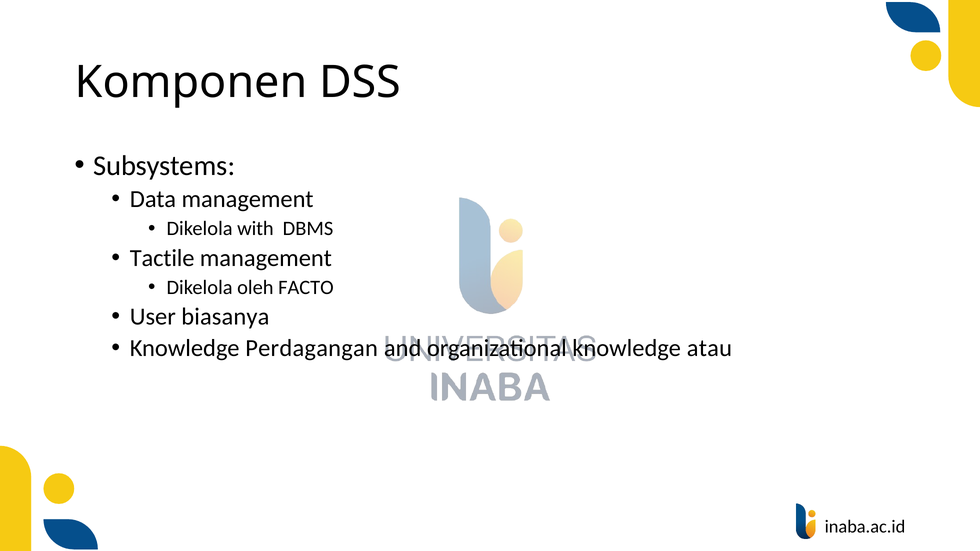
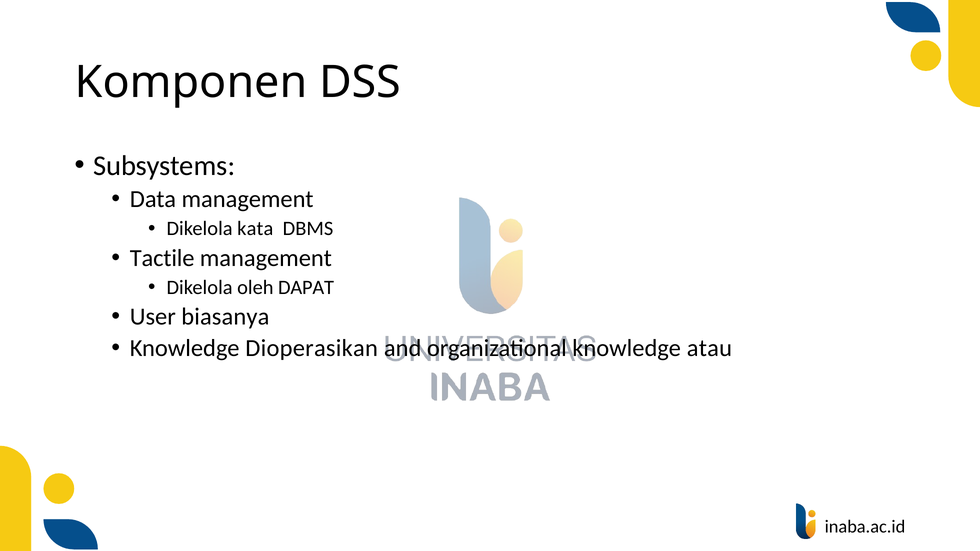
with: with -> kata
FACTO: FACTO -> DAPAT
Perdagangan: Perdagangan -> Dioperasikan
